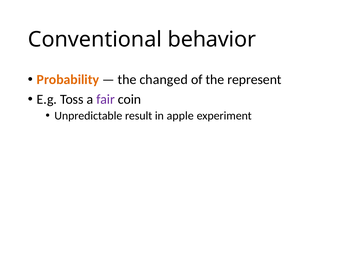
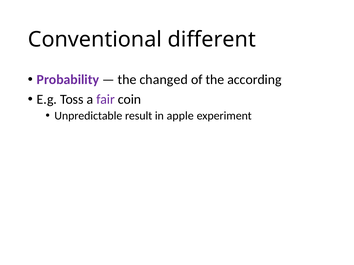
behavior: behavior -> different
Probability colour: orange -> purple
represent: represent -> according
